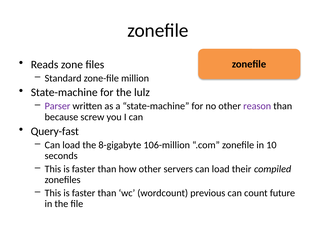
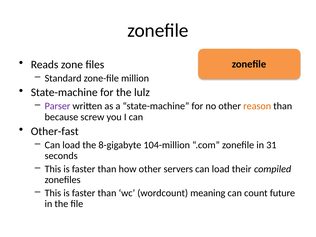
reason colour: purple -> orange
Query-fast: Query-fast -> Other-fast
106-million: 106-million -> 104-million
10: 10 -> 31
previous: previous -> meaning
